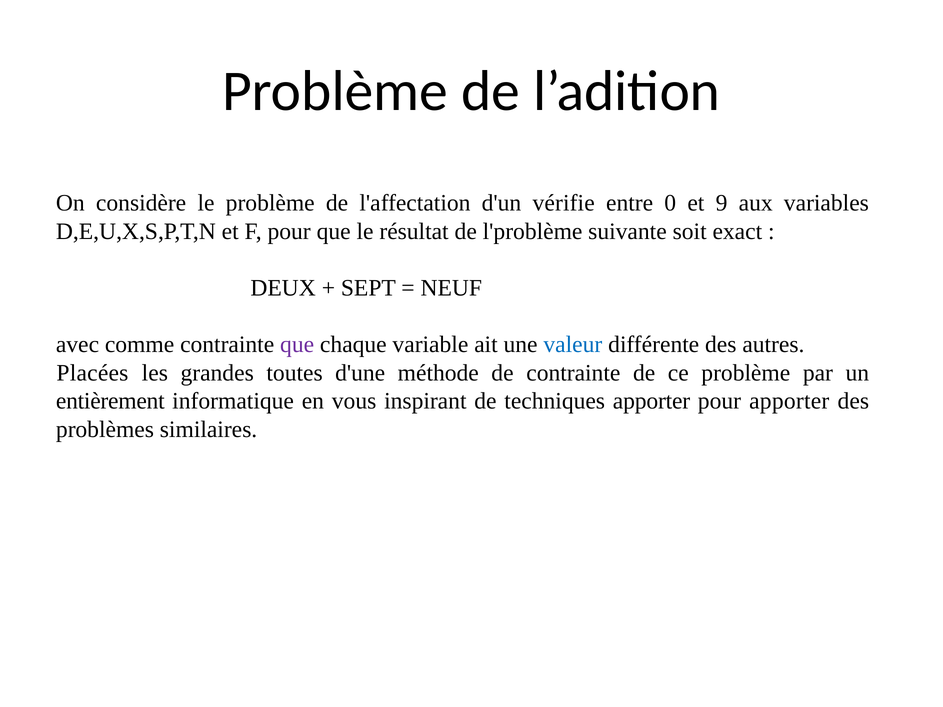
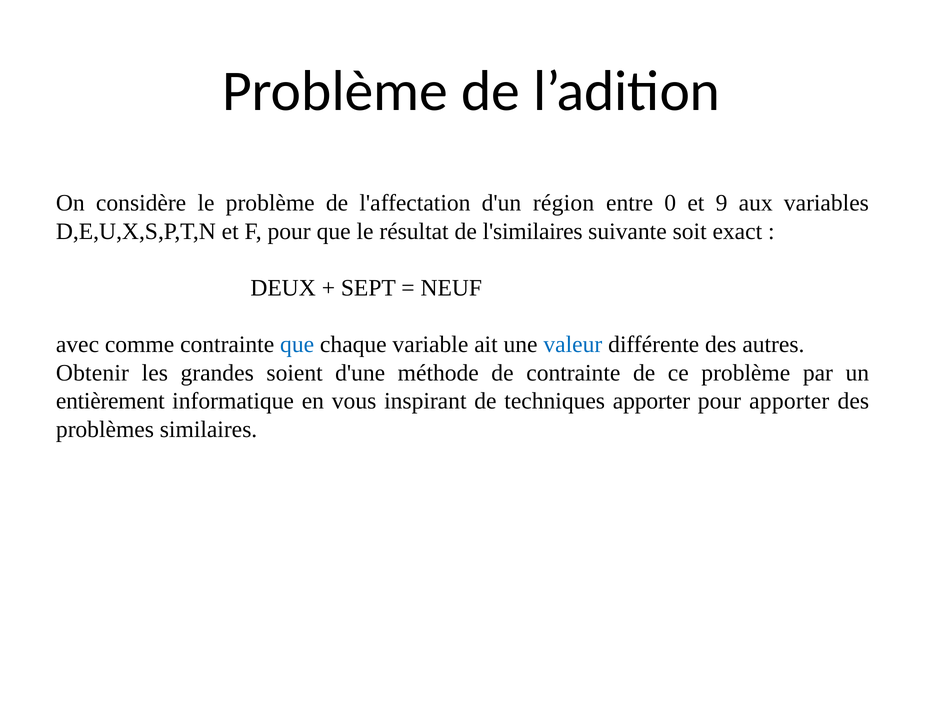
vérifie: vérifie -> région
l'problème: l'problème -> l'similaires
que at (297, 345) colour: purple -> blue
Placées: Placées -> Obtenir
toutes: toutes -> soient
